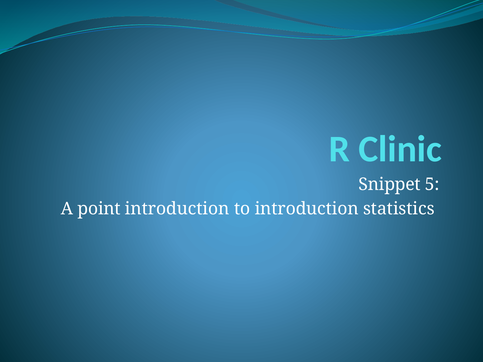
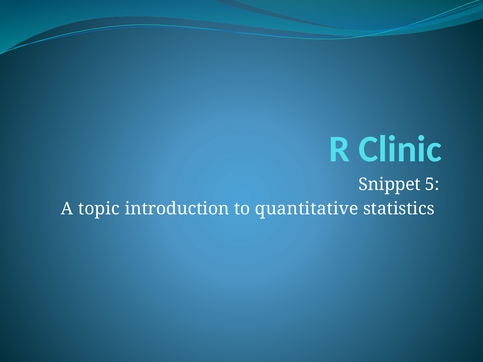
point: point -> topic
to introduction: introduction -> quantitative
